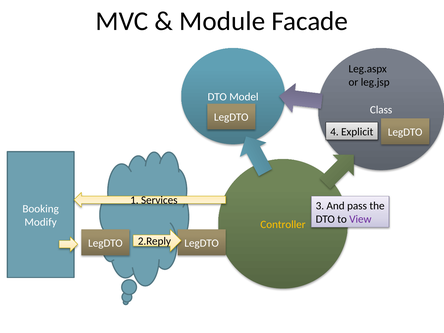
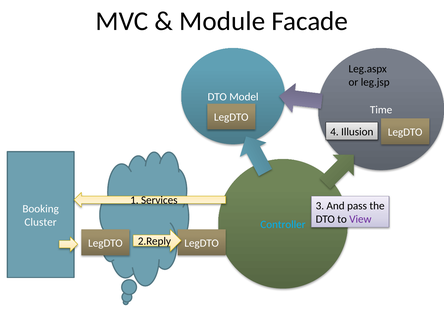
Class: Class -> Time
Explicit: Explicit -> Illusion
Modify: Modify -> Cluster
Controller colour: yellow -> light blue
